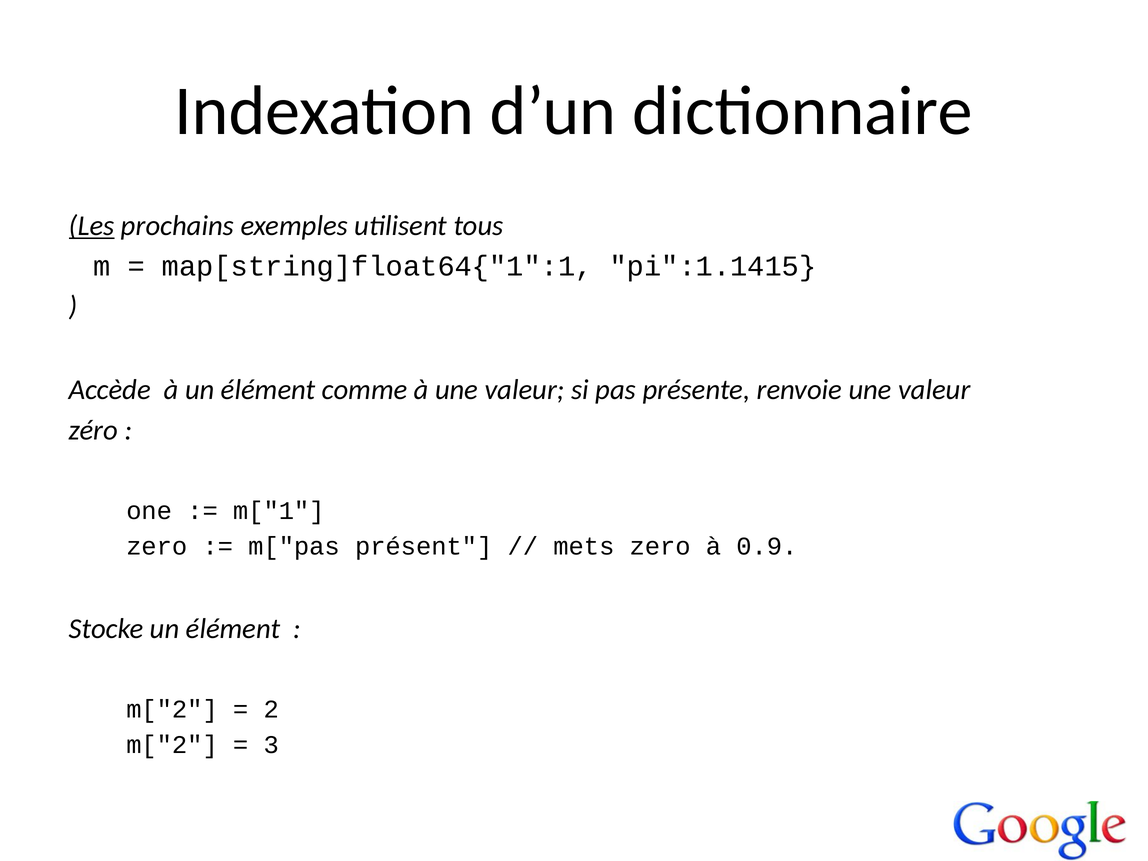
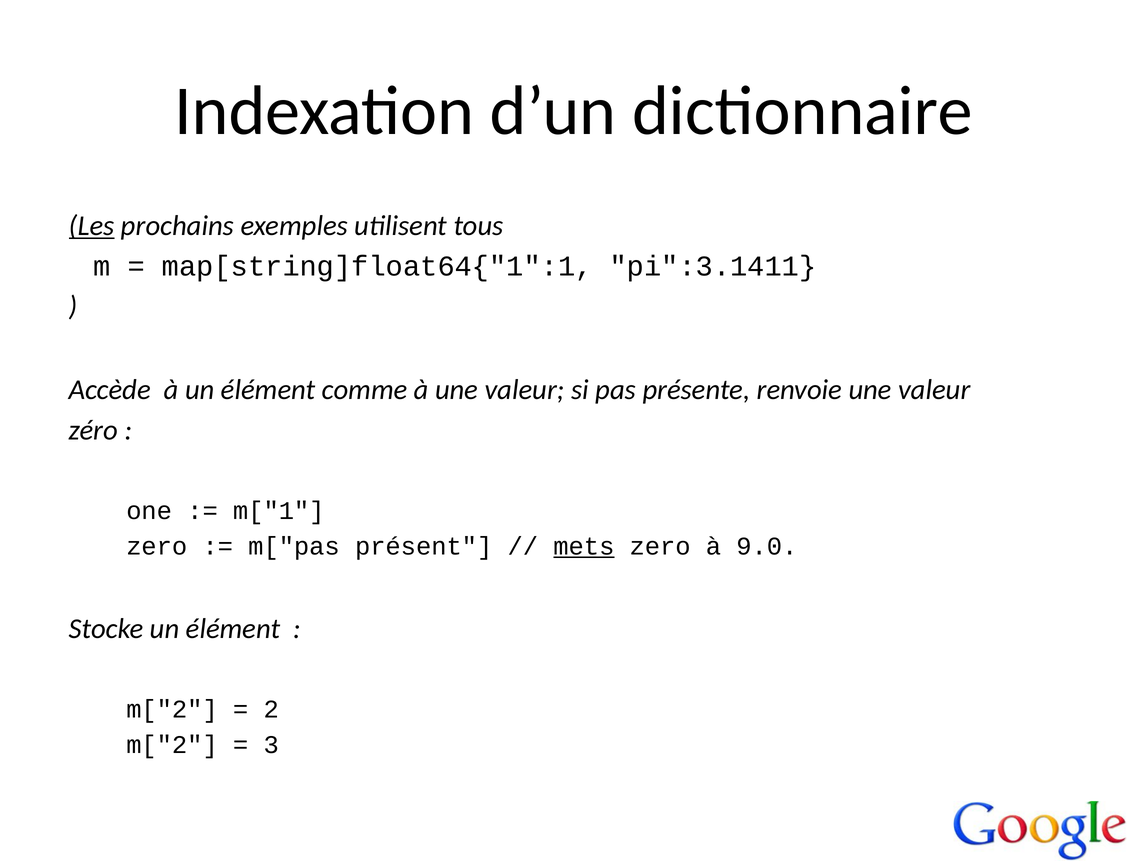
pi":1.1415: pi":1.1415 -> pi":3.1411
mets underline: none -> present
0.9: 0.9 -> 9.0
